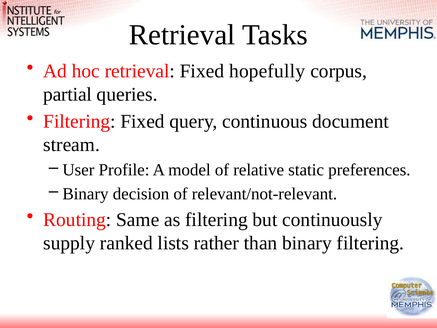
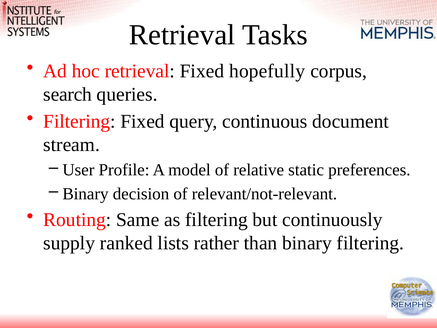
partial: partial -> search
